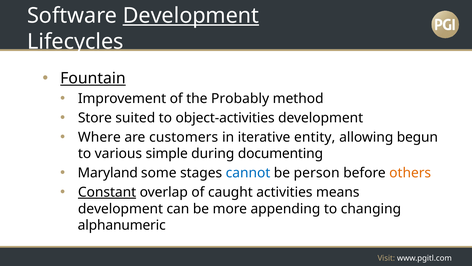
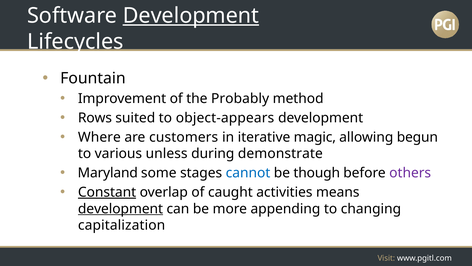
Fountain underline: present -> none
Store: Store -> Rows
object-activities: object-activities -> object-appears
entity: entity -> magic
simple: simple -> unless
documenting: documenting -> demonstrate
person: person -> though
others colour: orange -> purple
development at (120, 208) underline: none -> present
alphanumeric: alphanumeric -> capitalization
